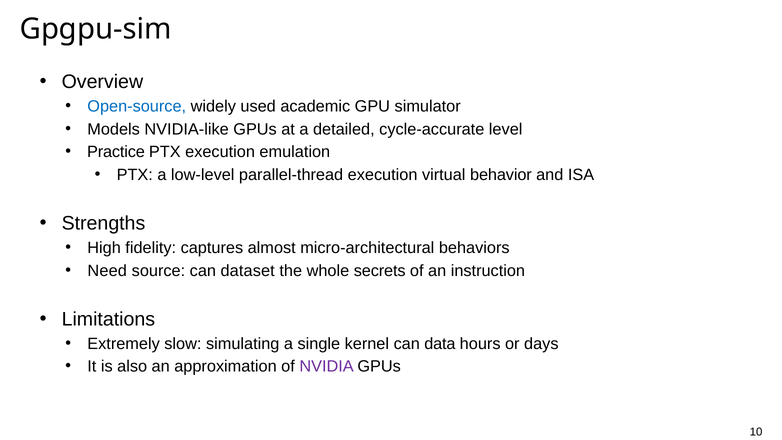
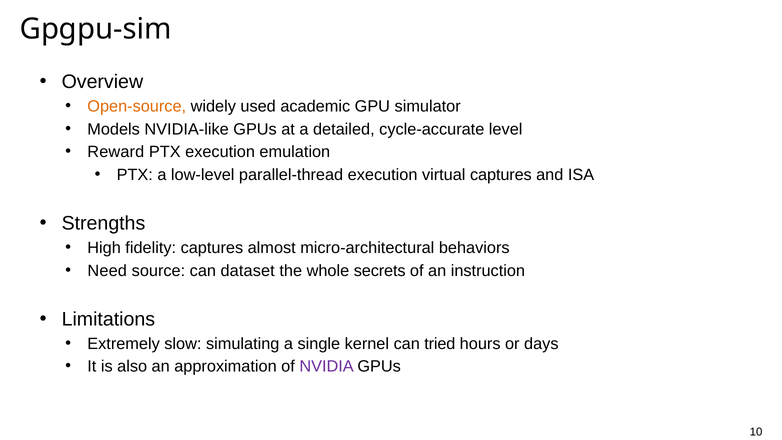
Open-source colour: blue -> orange
Practice: Practice -> Reward
virtual behavior: behavior -> captures
data: data -> tried
